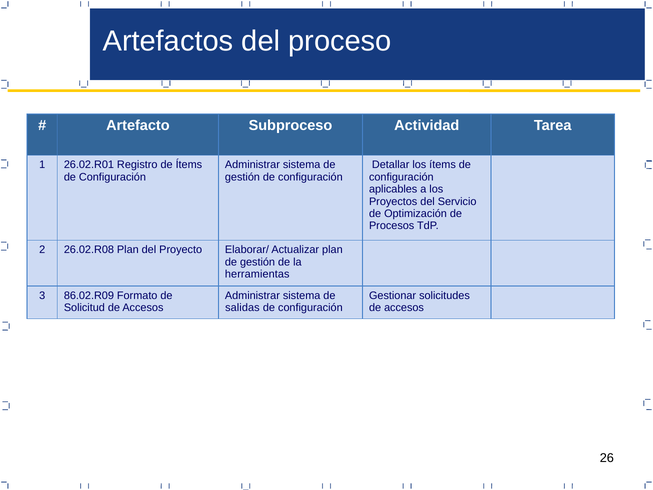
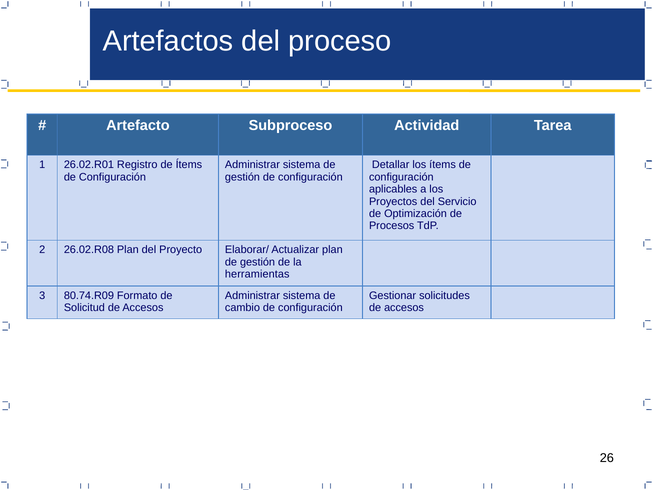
86.02.R09: 86.02.R09 -> 80.74.R09
salidas: salidas -> cambio
